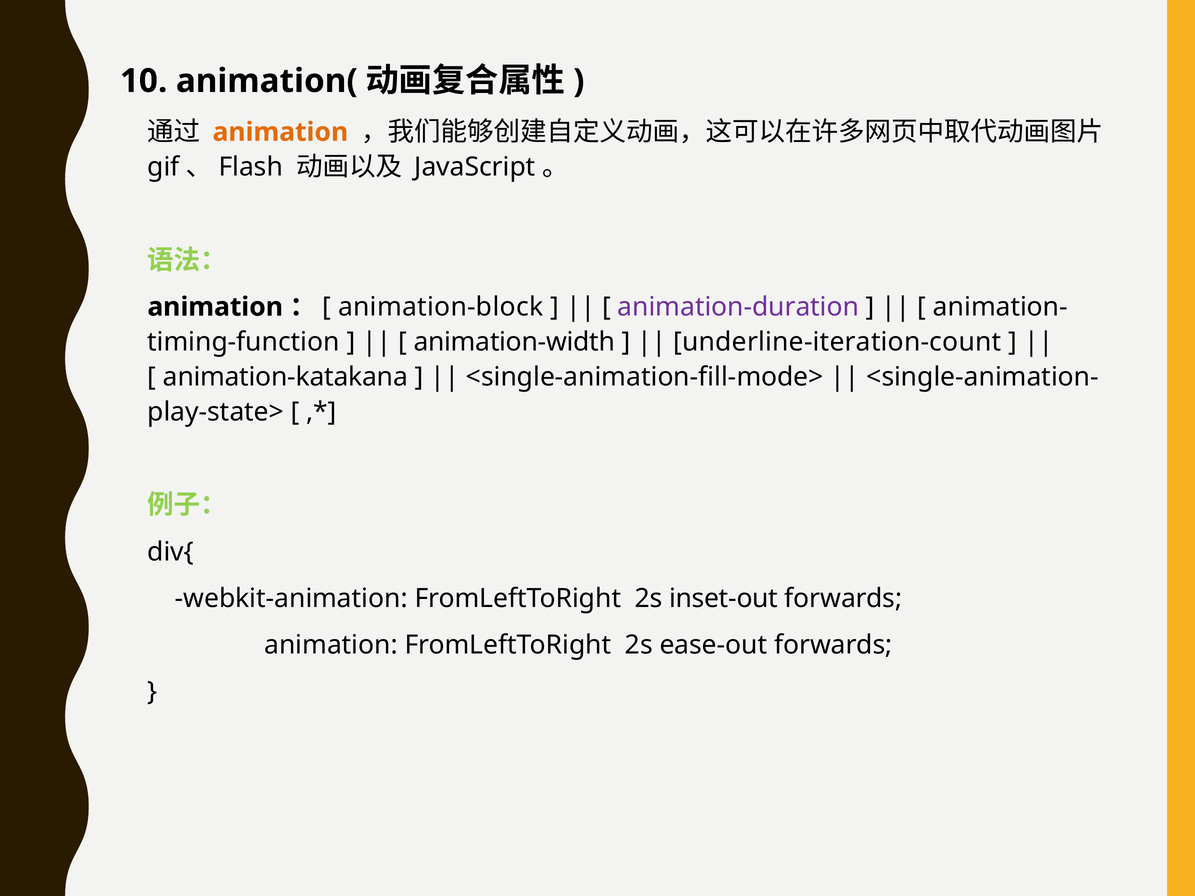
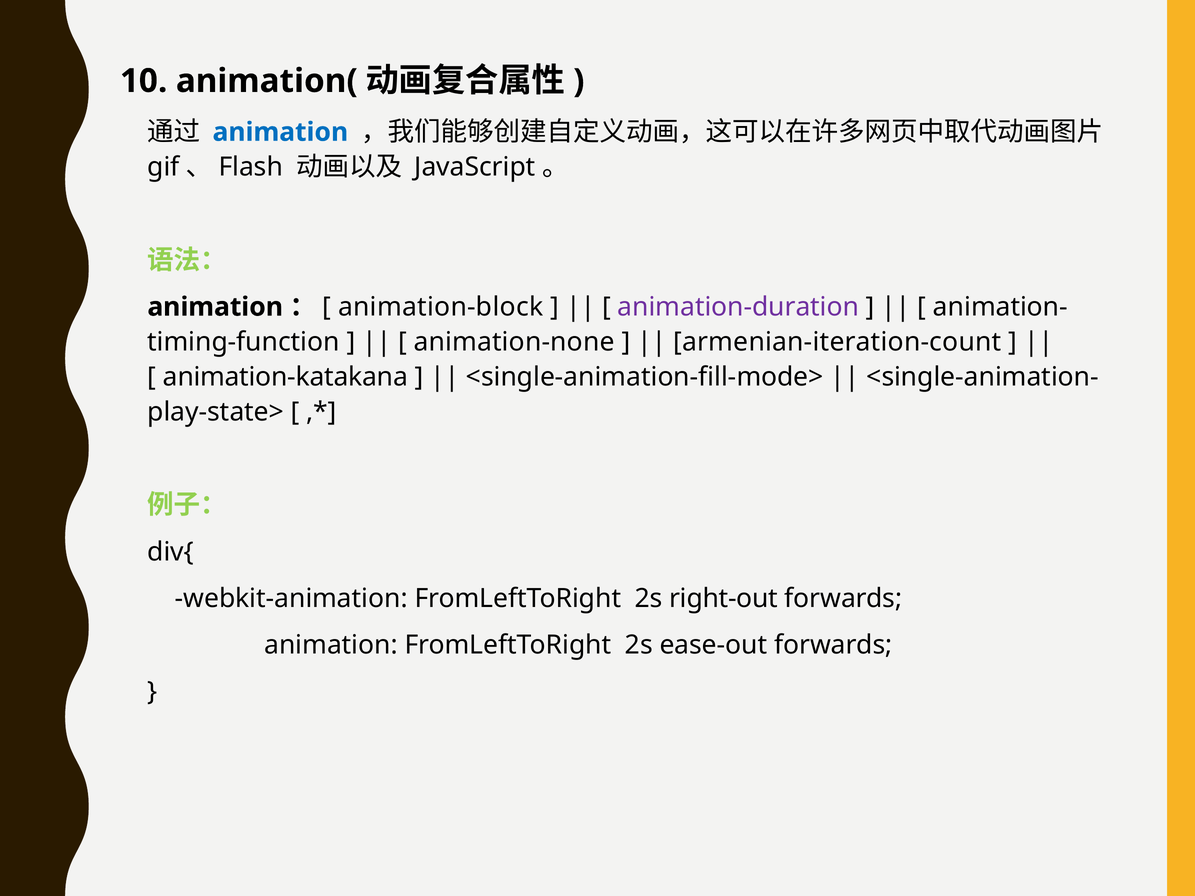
animation at (280, 132) colour: orange -> blue
animation-width: animation-width -> animation-none
underline-iteration-count: underline-iteration-count -> armenian-iteration-count
inset-out: inset-out -> right-out
